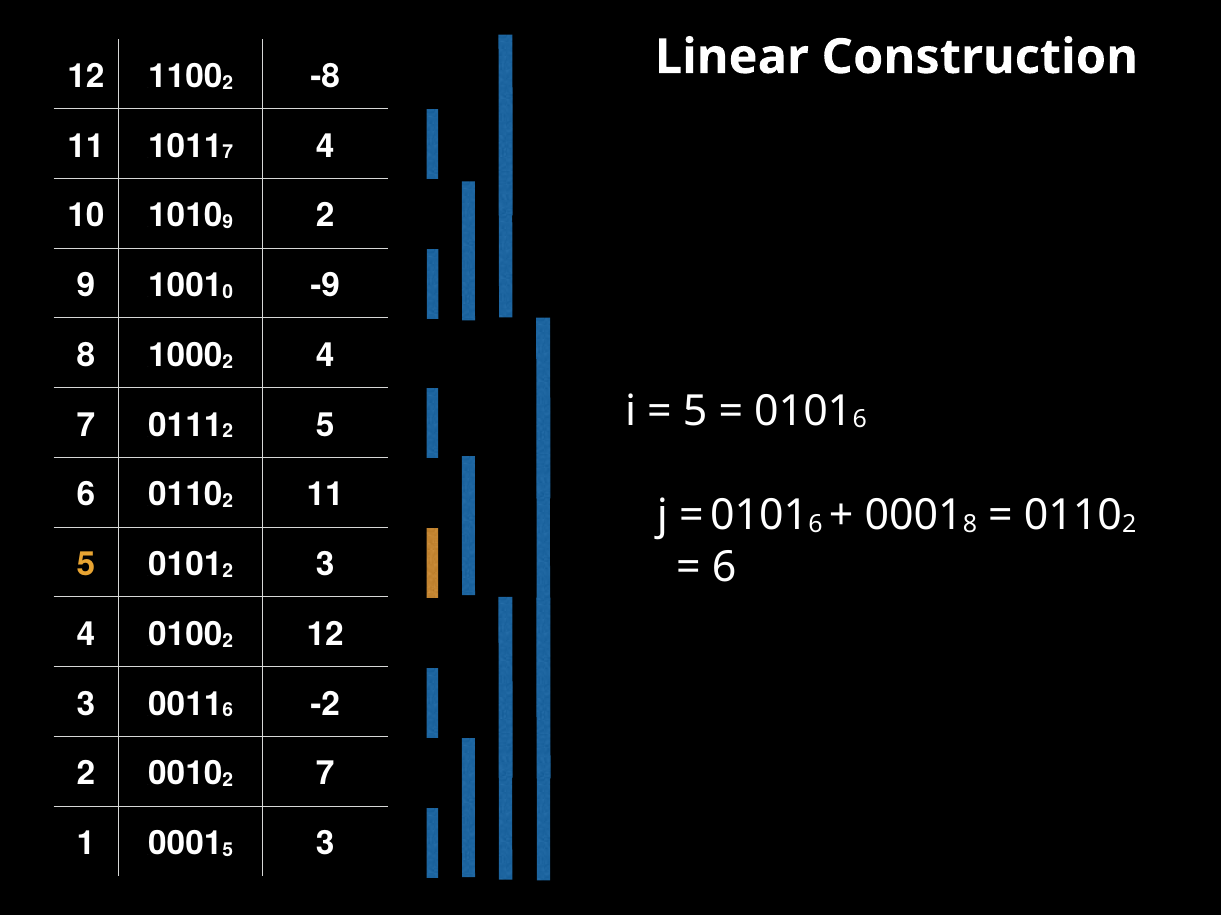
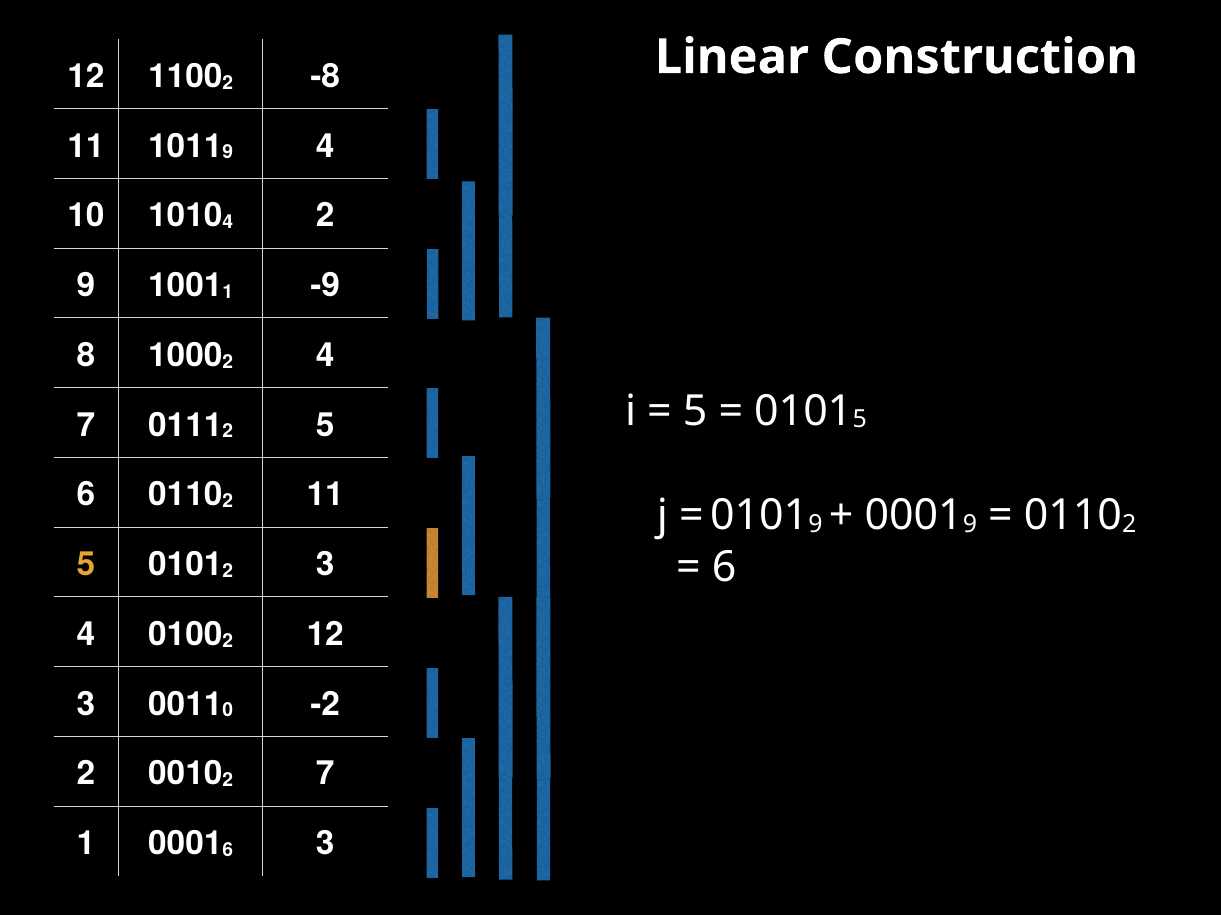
7 at (228, 153): 7 -> 9
9 at (228, 222): 9 -> 4
0 at (228, 292): 0 -> 1
6 at (860, 419): 6 -> 5
6 at (815, 524): 6 -> 9
8 at (970, 524): 8 -> 9
6 at (228, 711): 6 -> 0
5 at (228, 851): 5 -> 6
